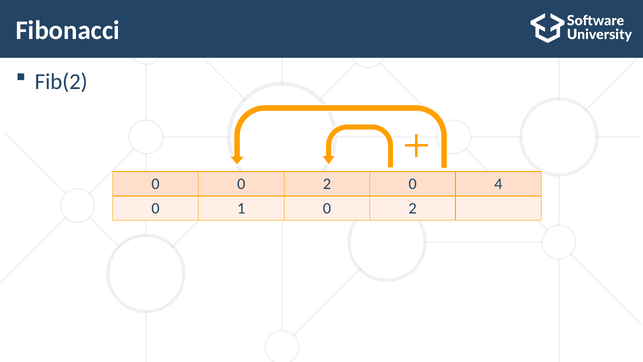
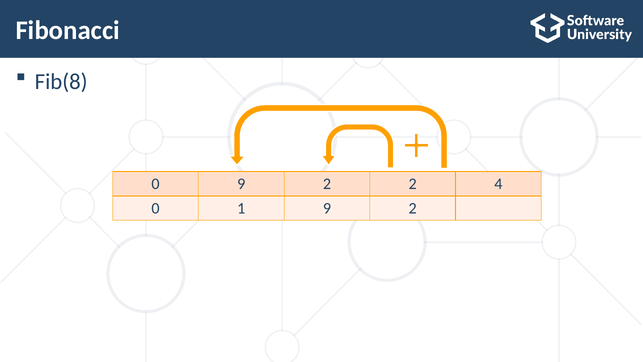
Fib(2: Fib(2 -> Fib(8
0 0: 0 -> 9
2 0: 0 -> 2
1 0: 0 -> 9
